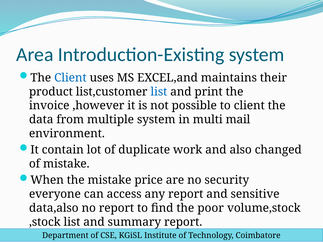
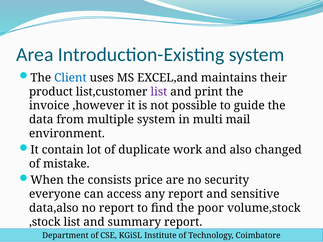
list at (159, 92) colour: blue -> purple
to client: client -> guide
the mistake: mistake -> consists
